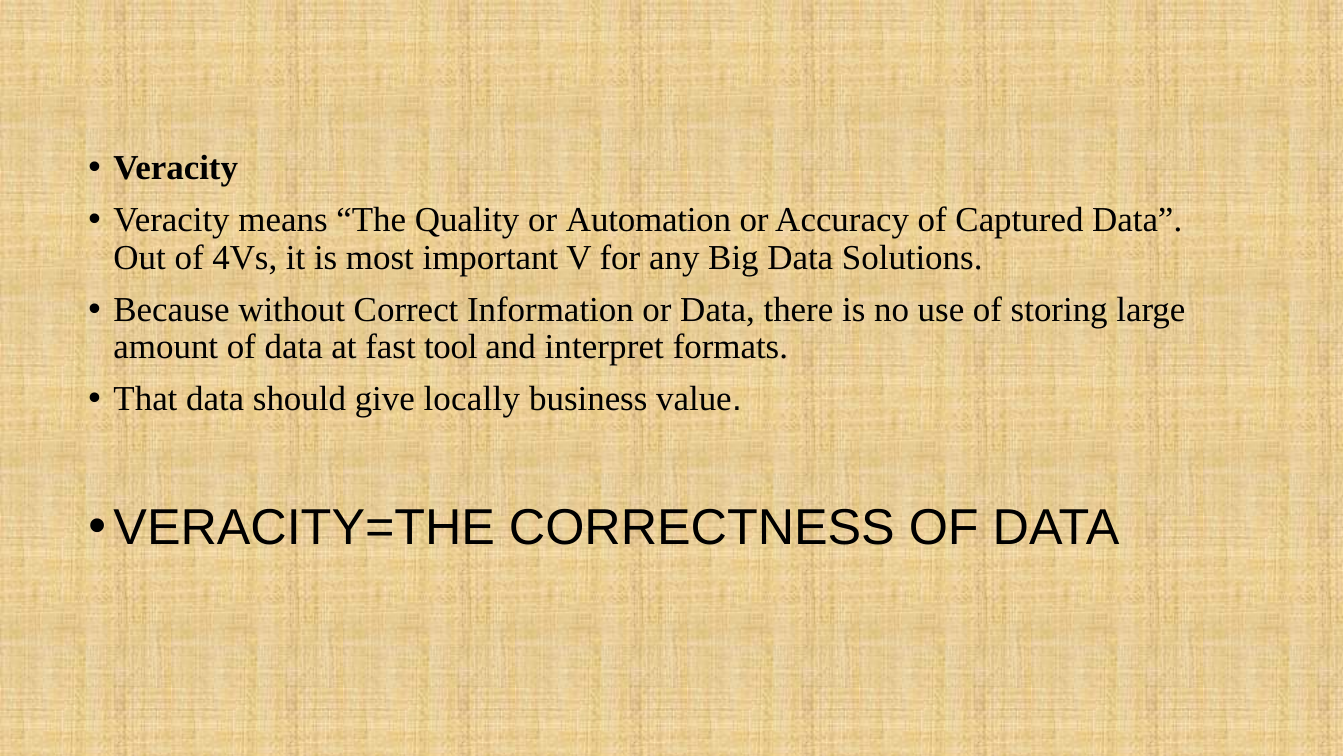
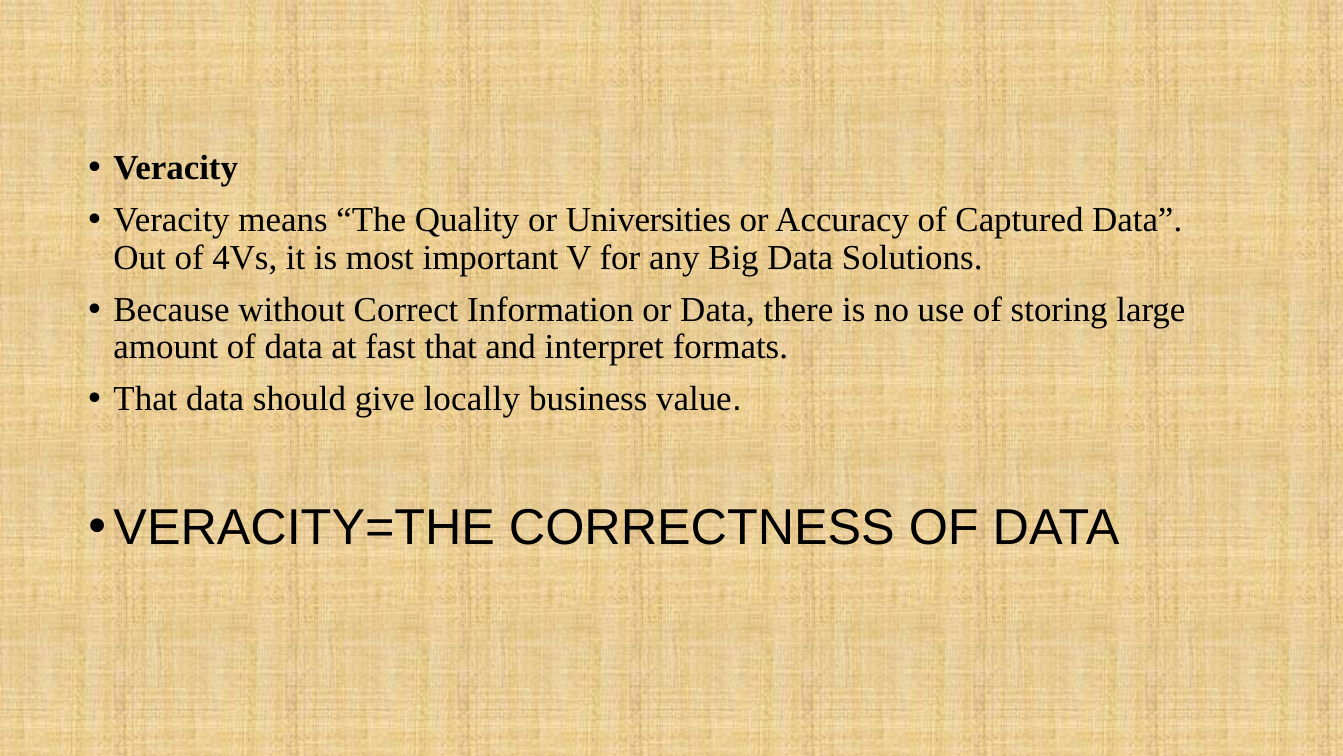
Automation: Automation -> Universities
fast tool: tool -> that
